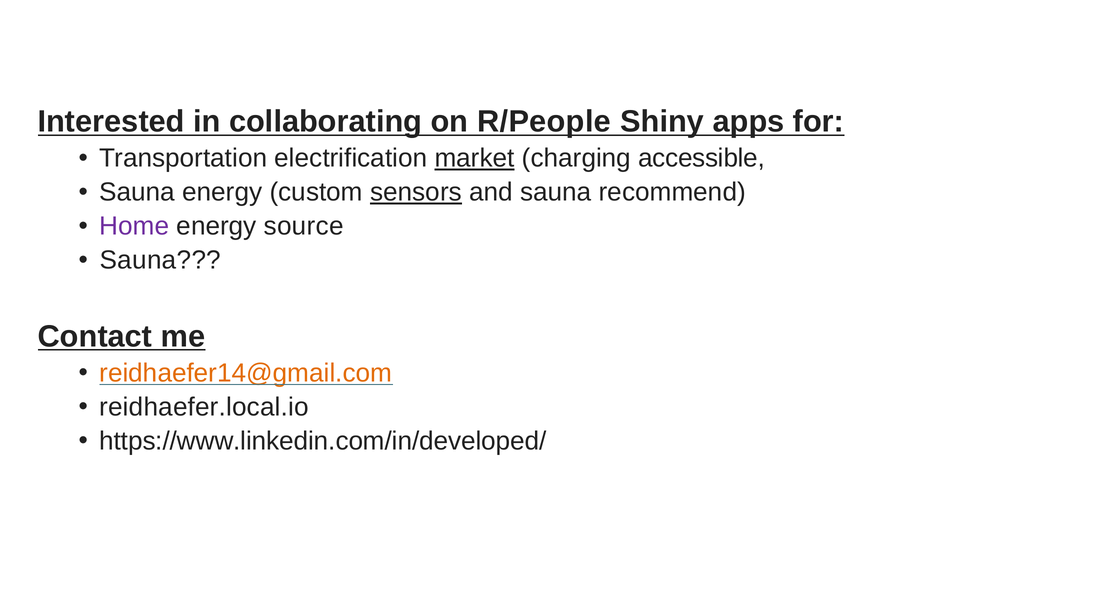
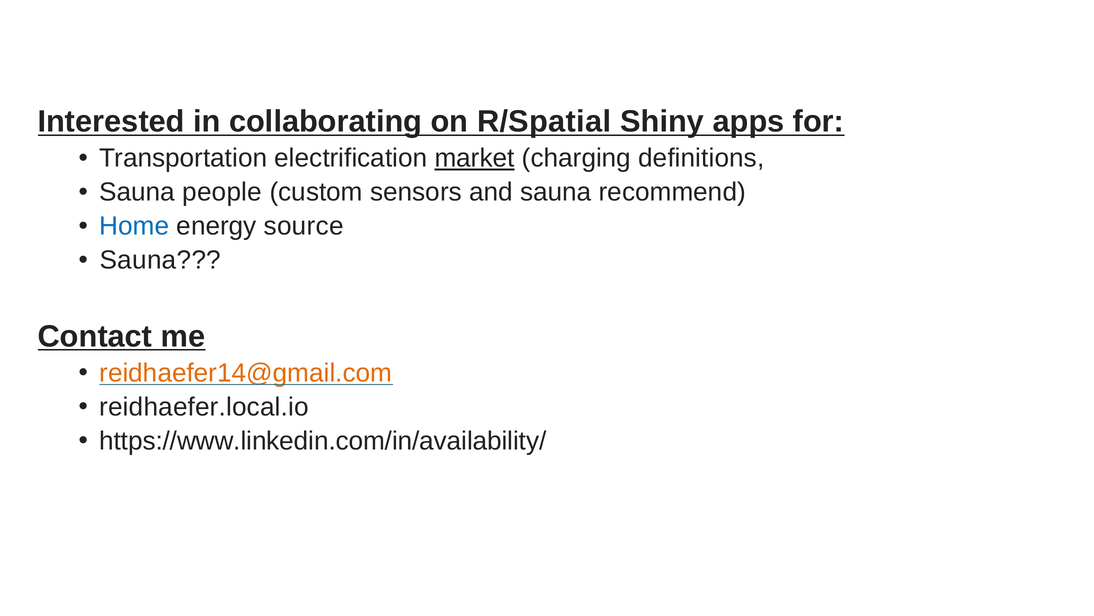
R/People: R/People -> R/Spatial
accessible: accessible -> definitions
Sauna energy: energy -> people
sensors underline: present -> none
Home colour: purple -> blue
https://www.linkedin.com/in/developed/: https://www.linkedin.com/in/developed/ -> https://www.linkedin.com/in/availability/
